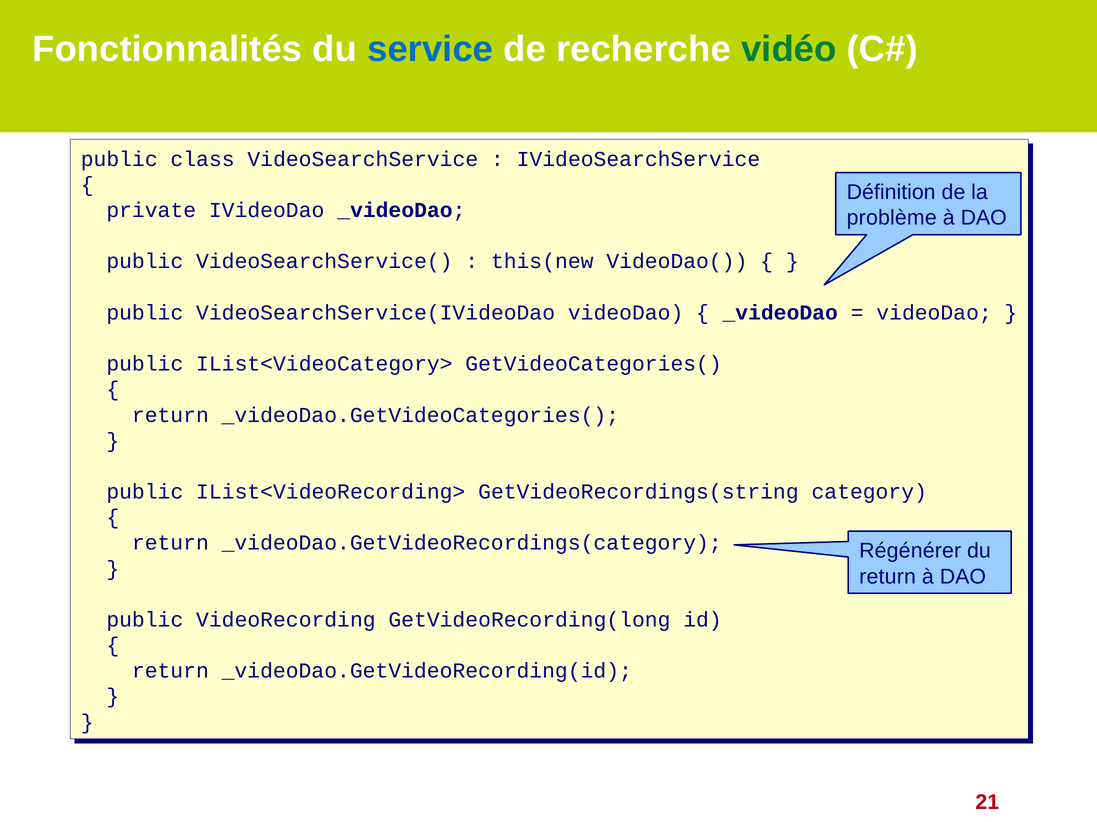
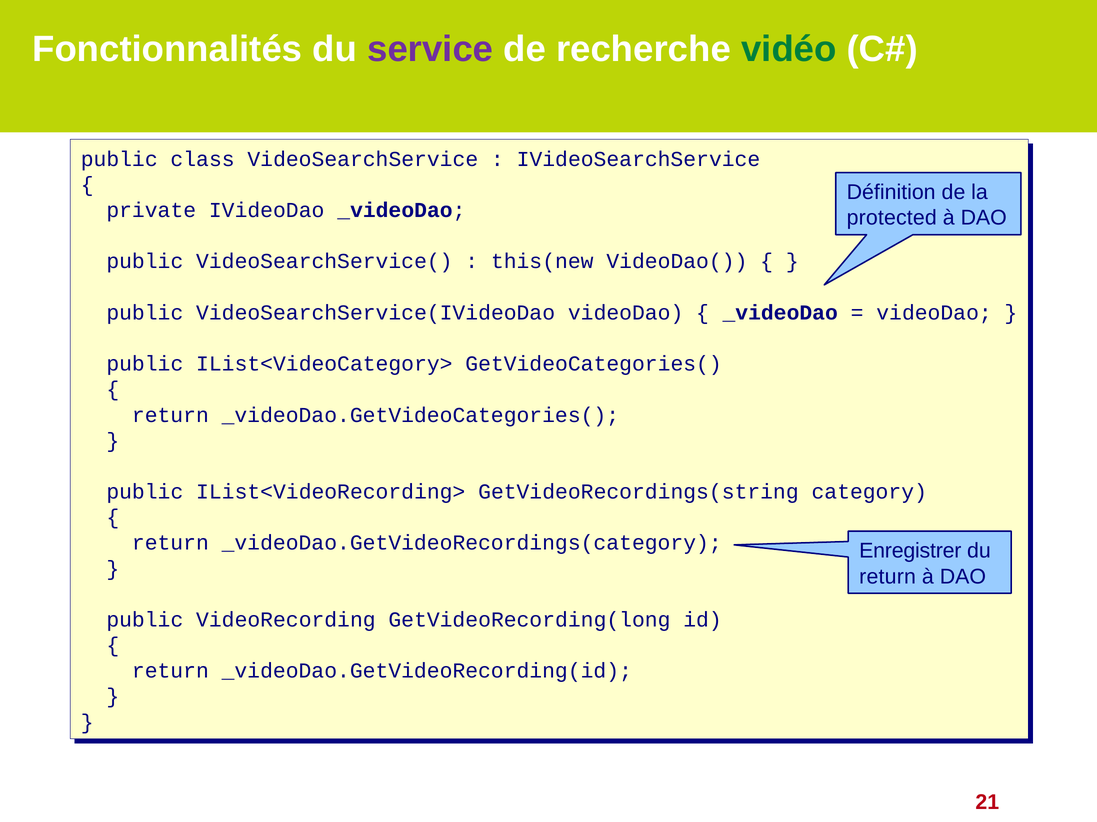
service colour: blue -> purple
problème: problème -> protected
Régénérer: Régénérer -> Enregistrer
